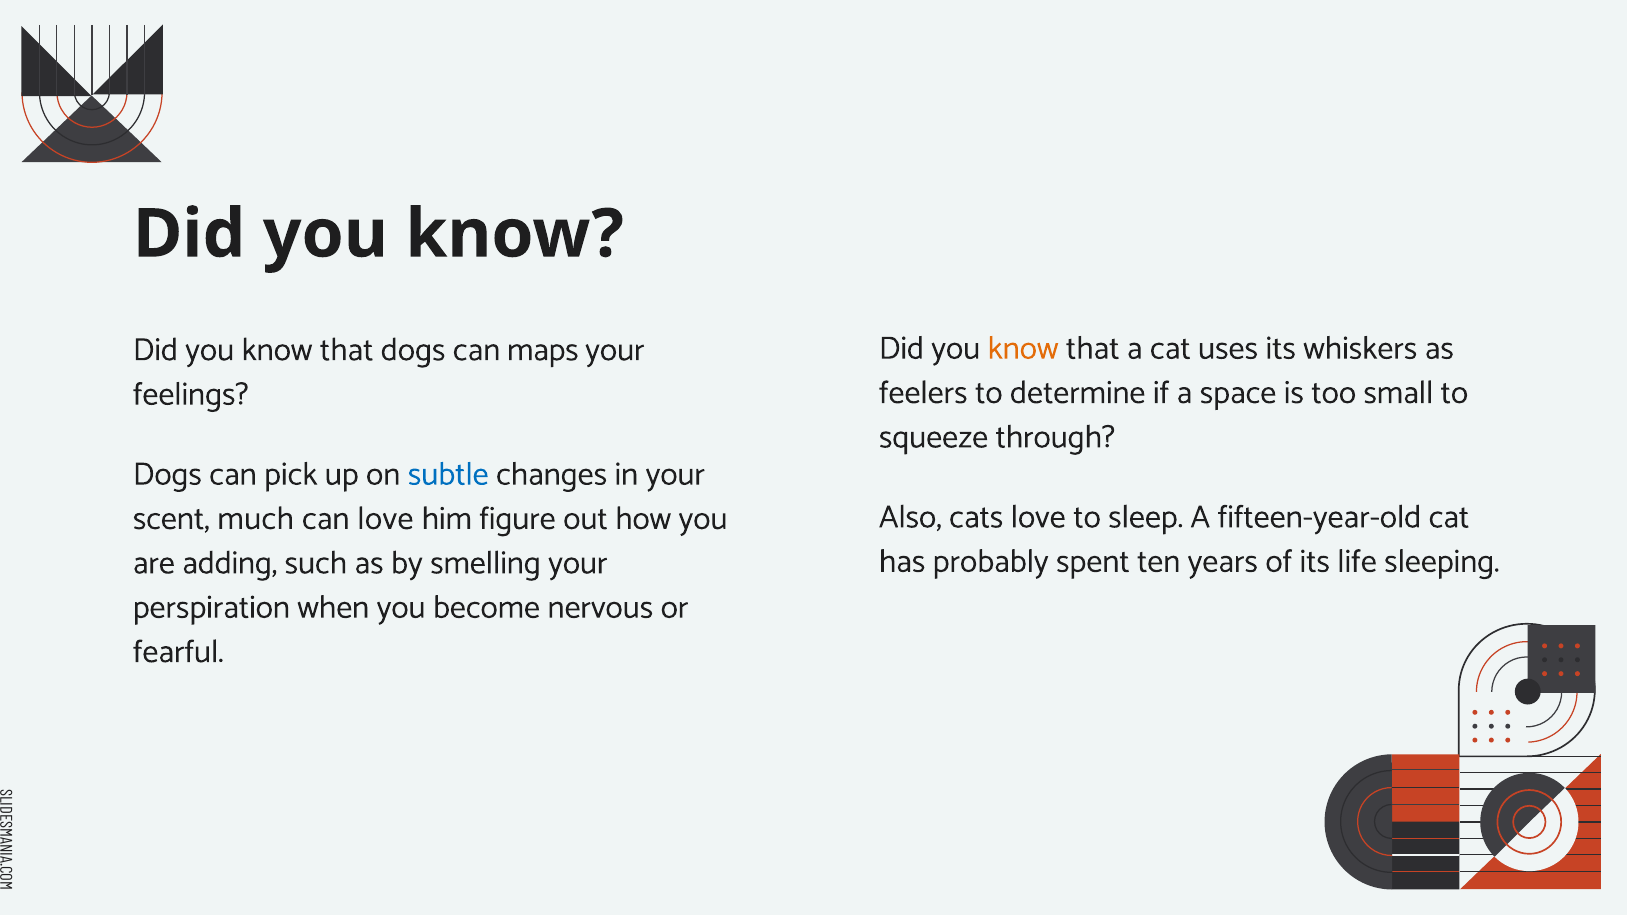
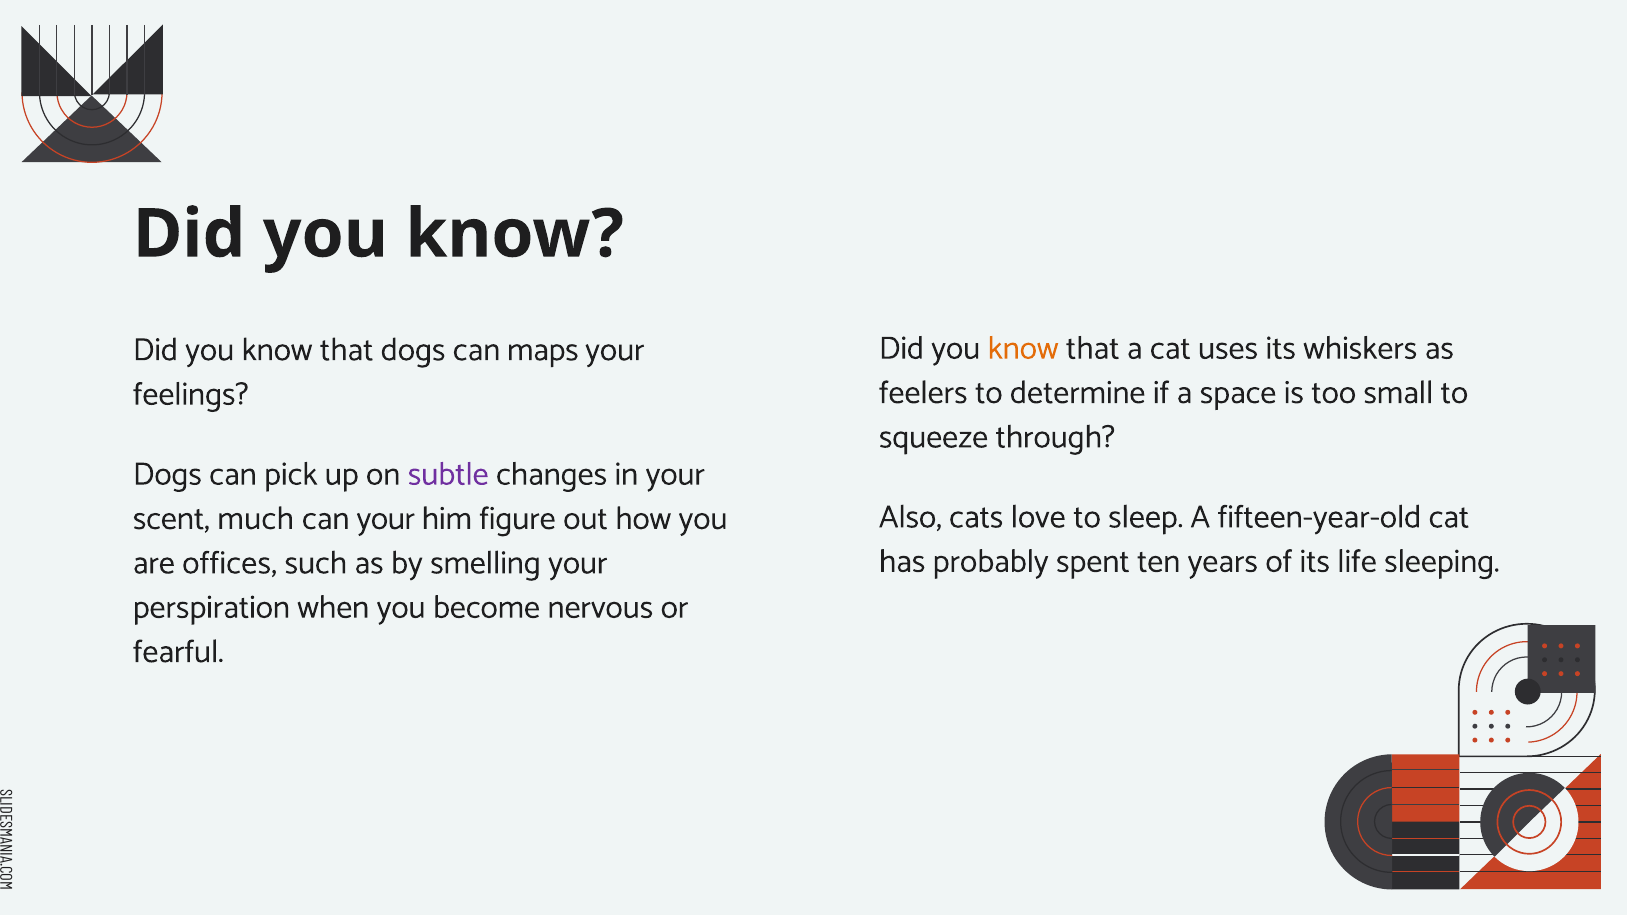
subtle colour: blue -> purple
can love: love -> your
adding: adding -> offices
